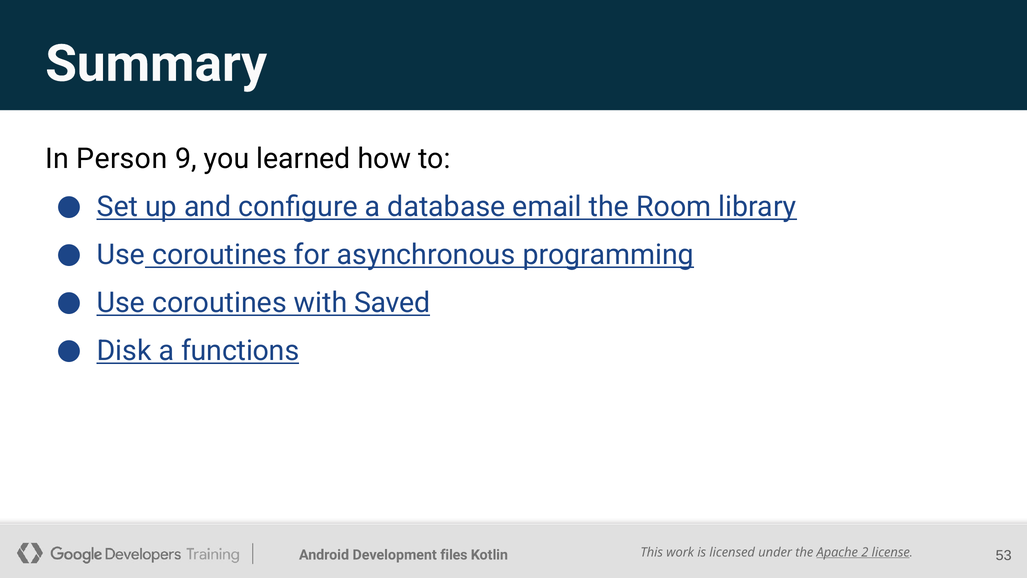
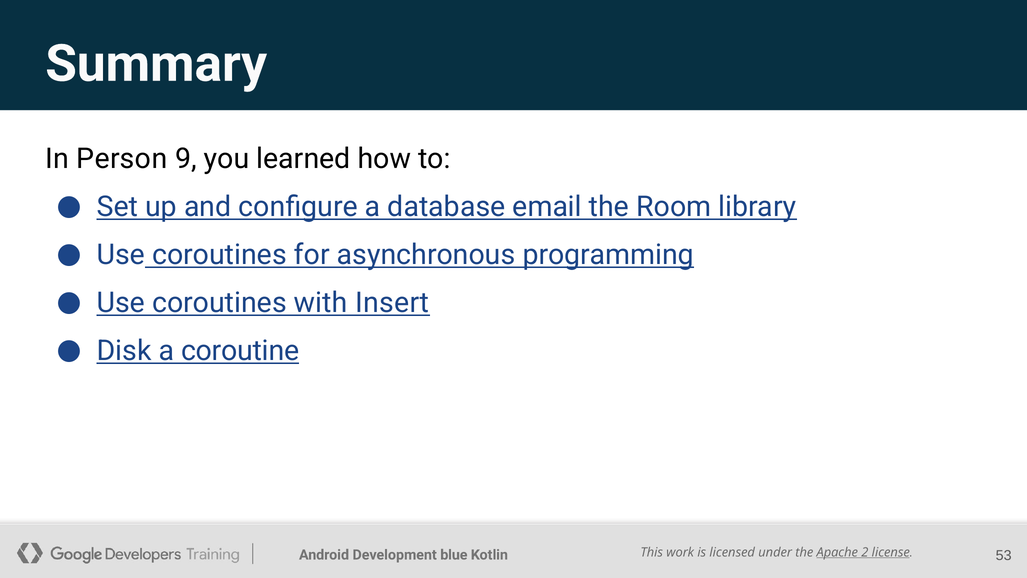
Saved: Saved -> Insert
functions: functions -> coroutine
files: files -> blue
